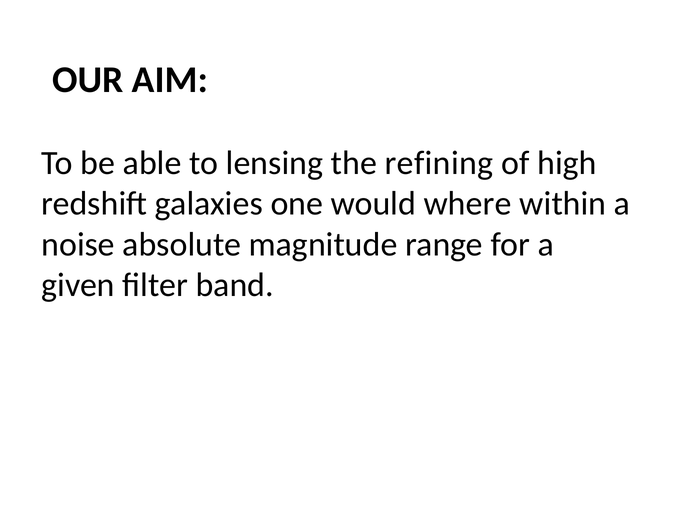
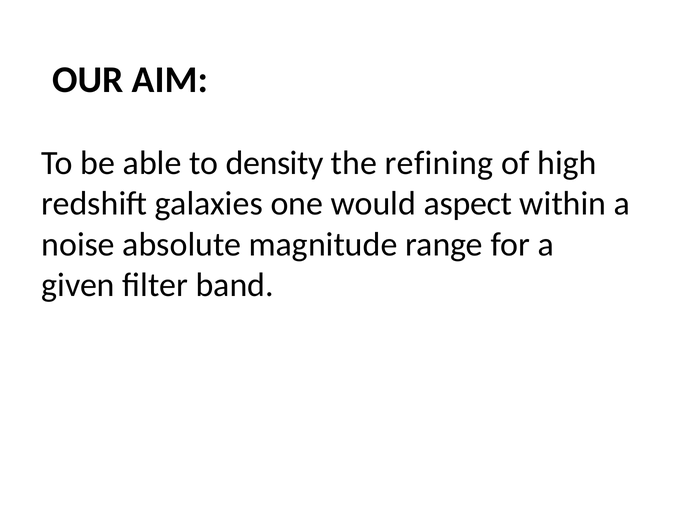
lensing: lensing -> density
where: where -> aspect
